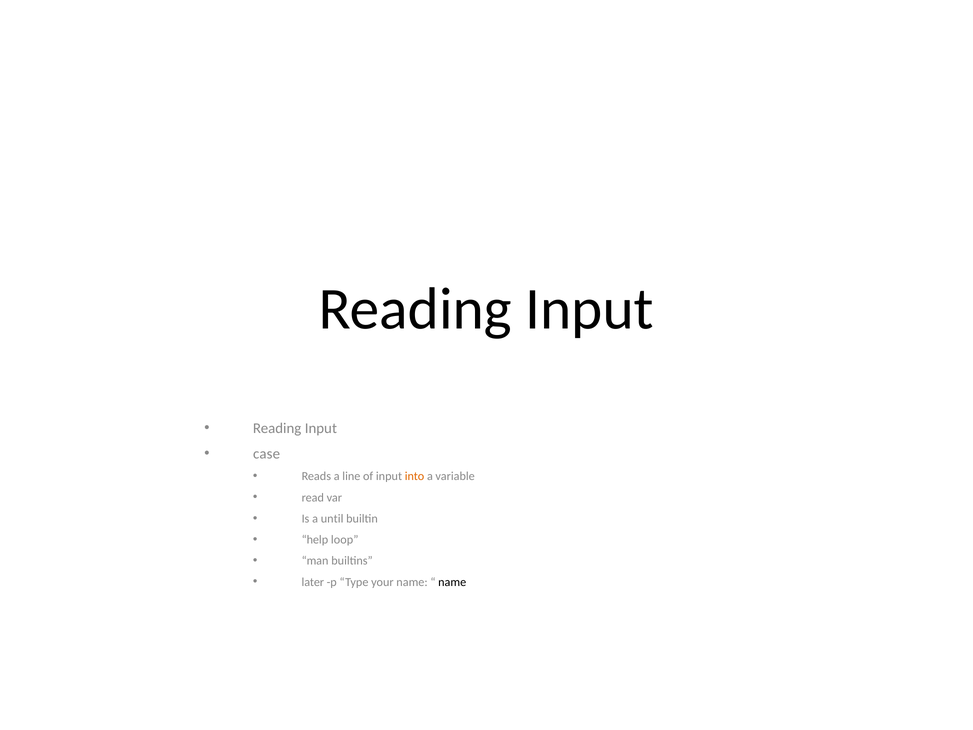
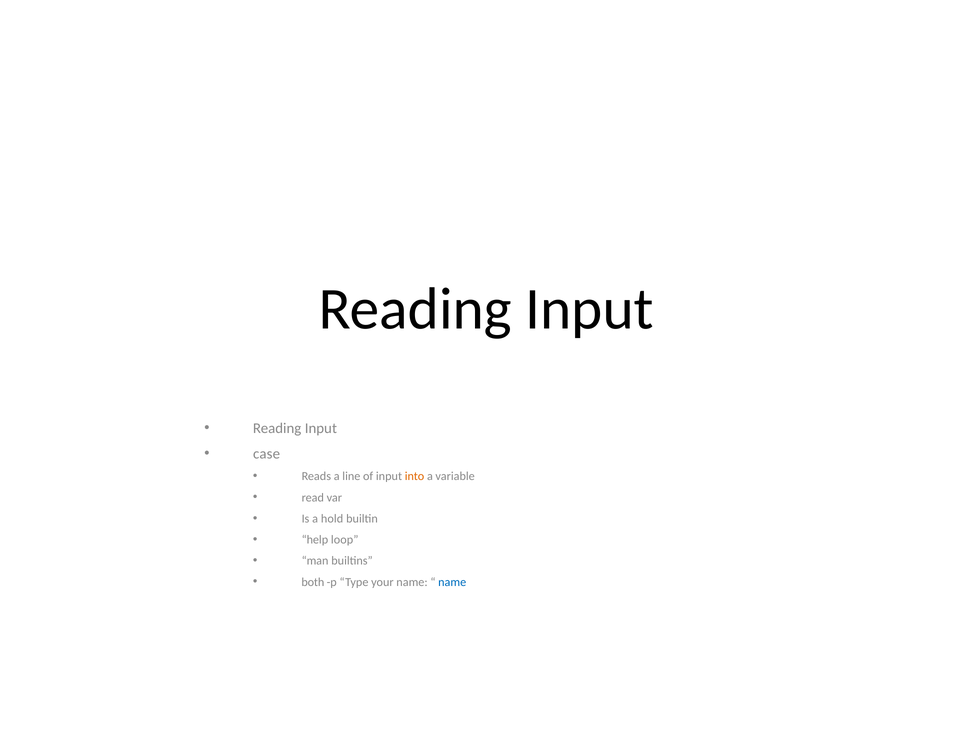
until: until -> hold
later: later -> both
name at (452, 582) colour: black -> blue
